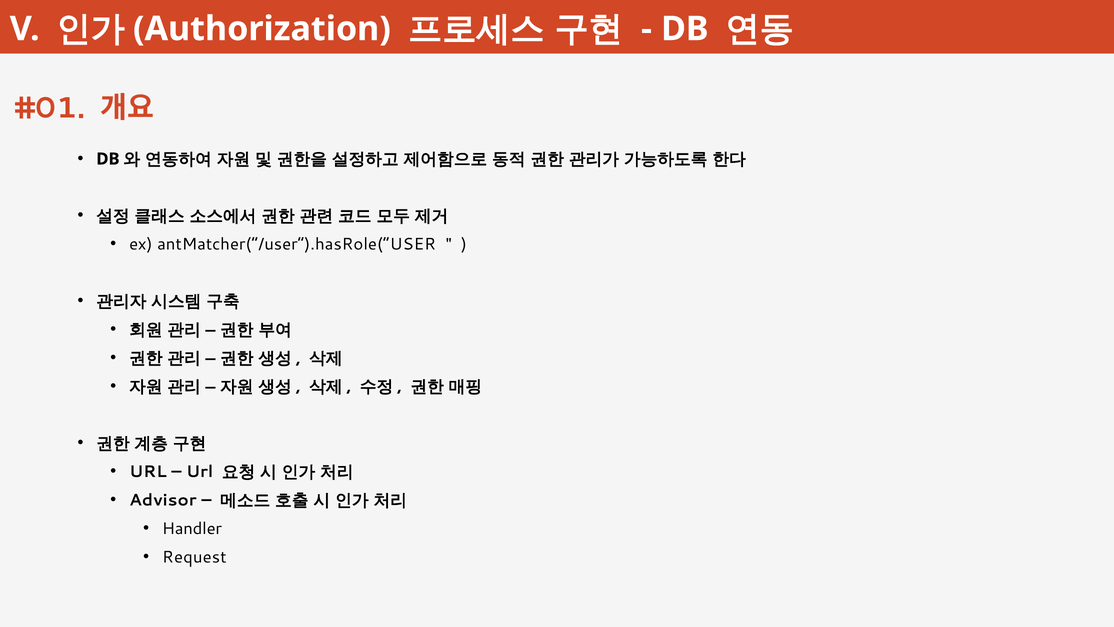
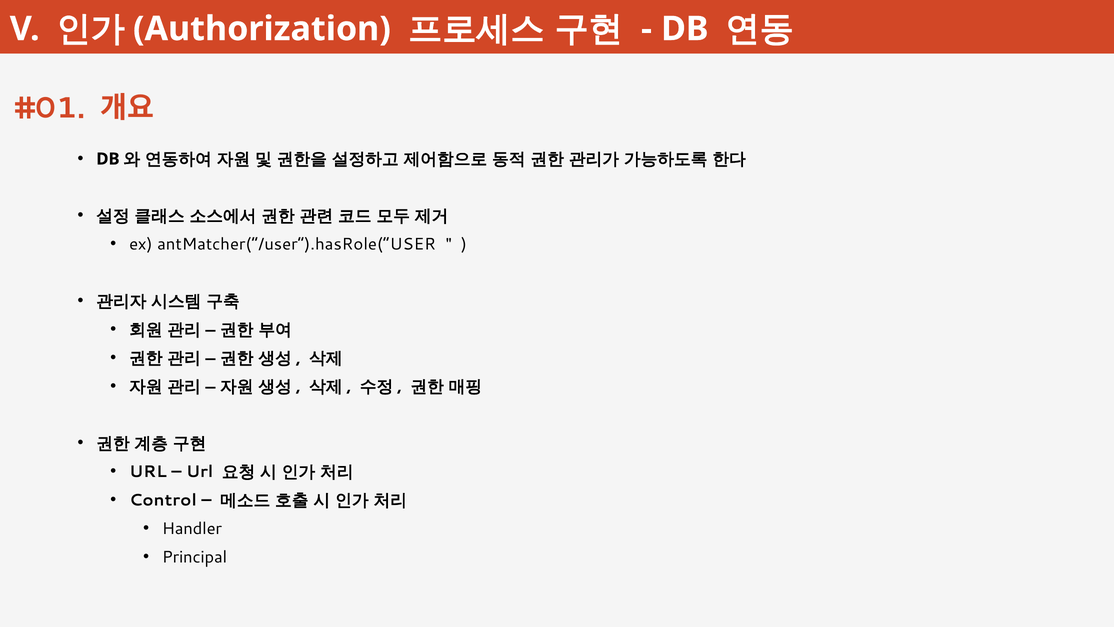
Advisor: Advisor -> Control
Request: Request -> Principal
